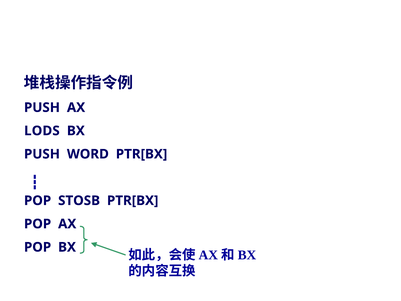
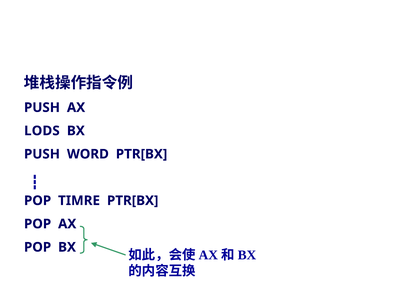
STOSB: STOSB -> TIMRE
